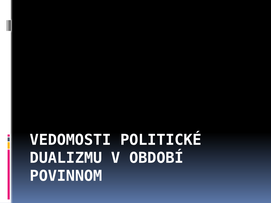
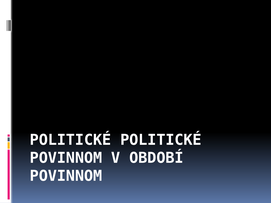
VEDOMOSTI at (70, 140): VEDOMOSTI -> POLITICKÉ
DUALIZMU at (66, 158): DUALIZMU -> POVINNOM
